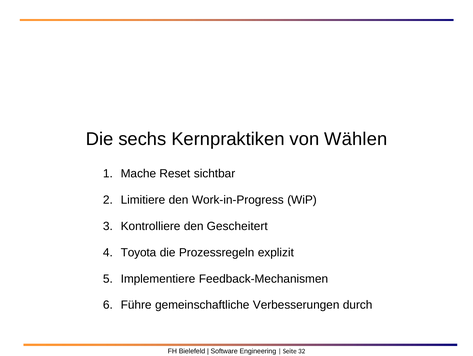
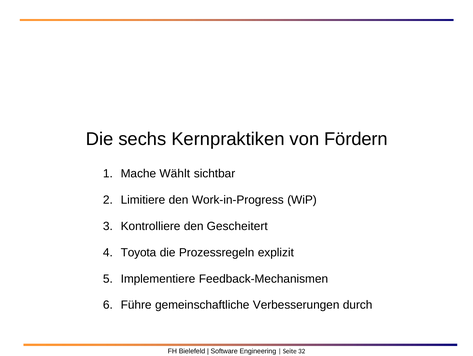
Wählen: Wählen -> Fördern
Reset: Reset -> Wählt
